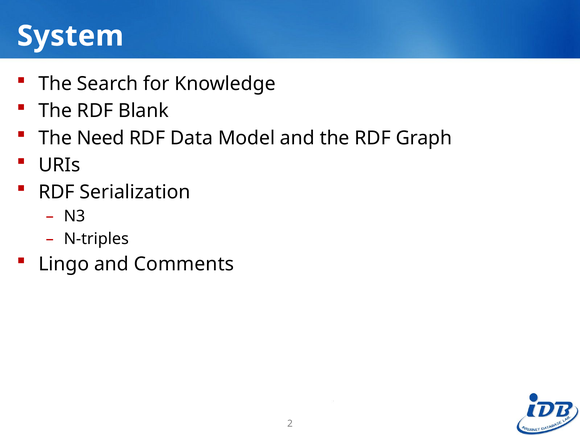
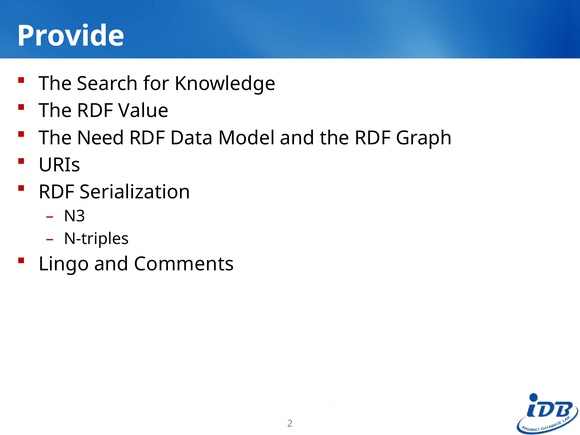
System: System -> Provide
Blank: Blank -> Value
